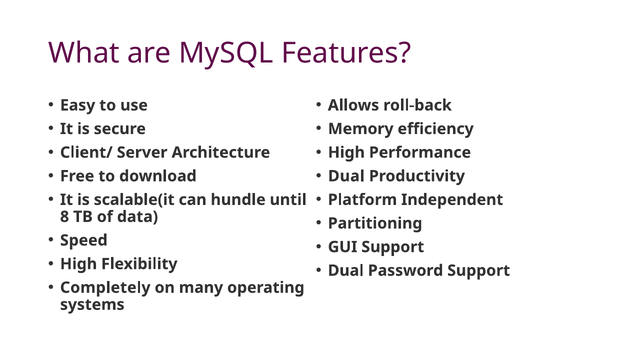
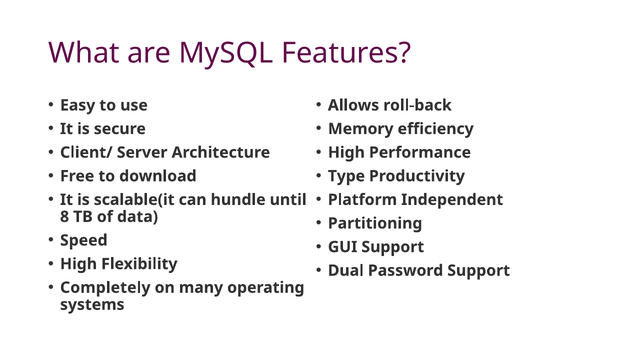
Dual at (346, 176): Dual -> Type
